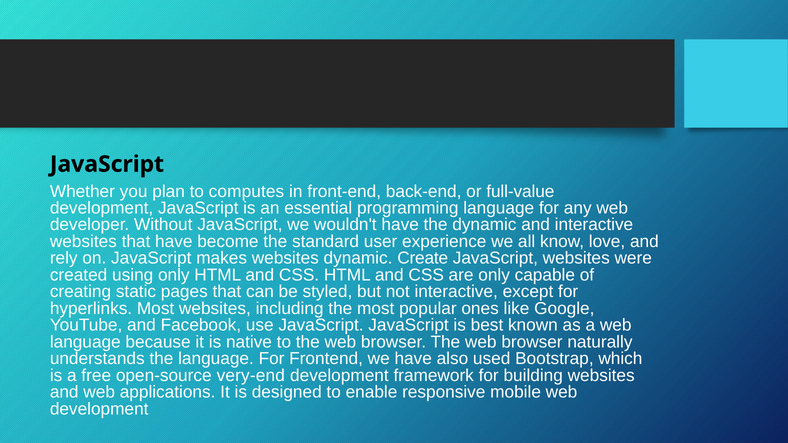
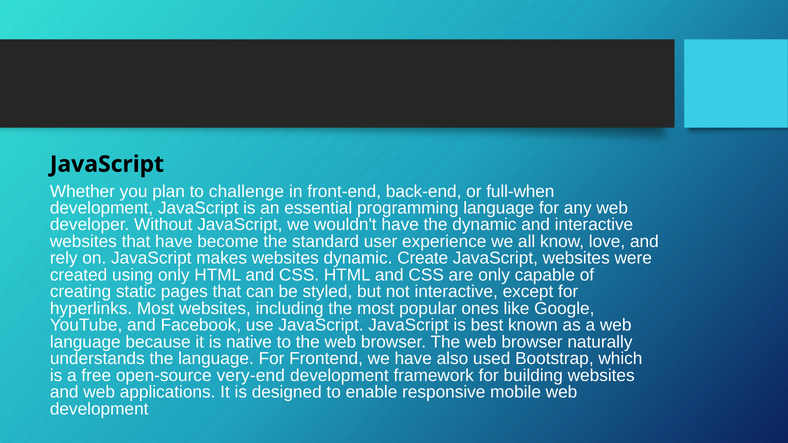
computes: computes -> challenge
full-value: full-value -> full-when
